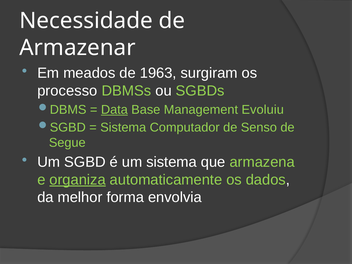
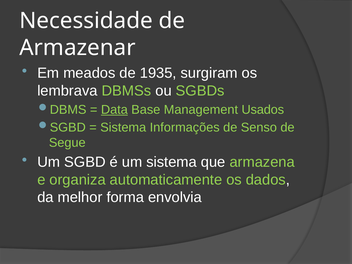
1963: 1963 -> 1935
processo: processo -> lembrava
Evoluiu: Evoluiu -> Usados
Computador: Computador -> Informações
organiza underline: present -> none
